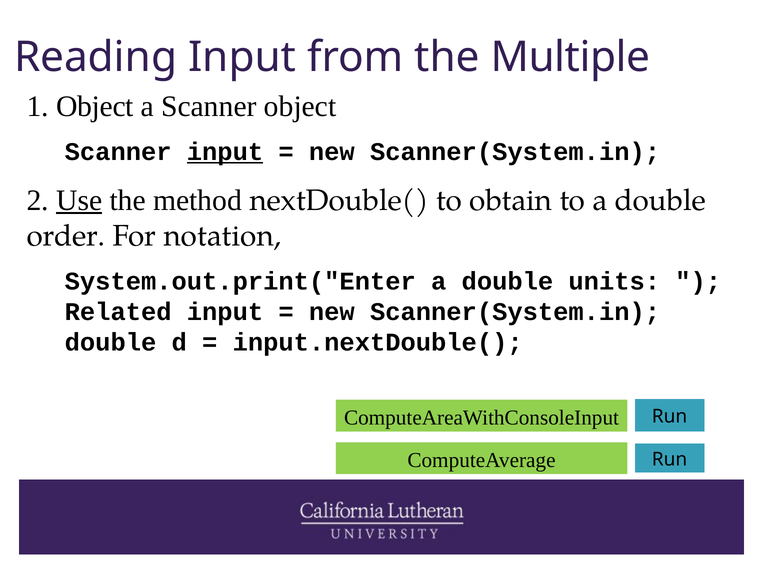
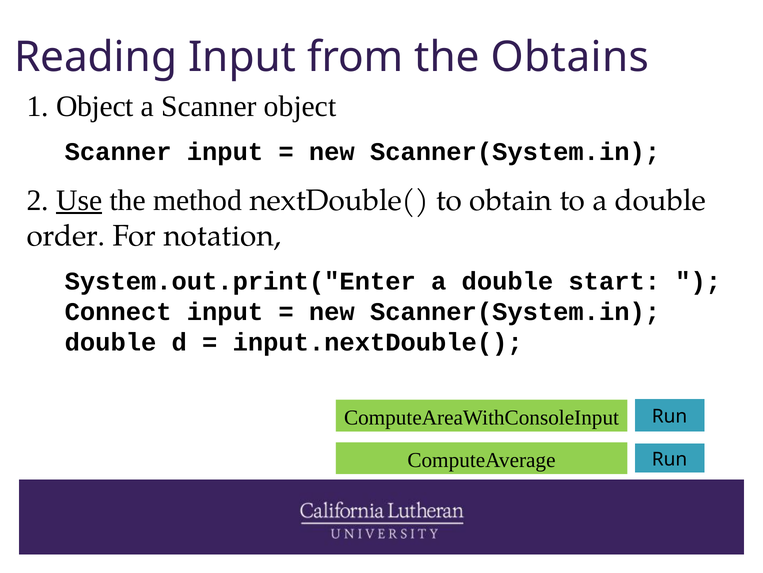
Multiple: Multiple -> Obtains
input at (225, 152) underline: present -> none
units: units -> start
Related: Related -> Connect
